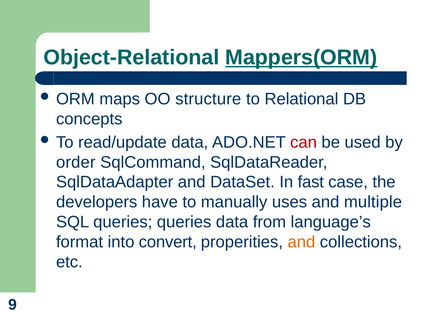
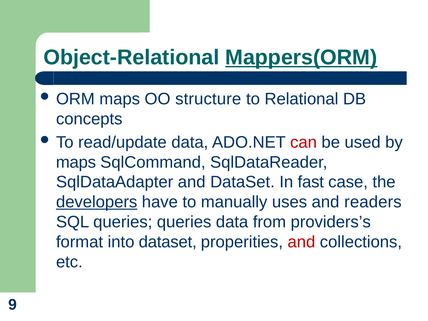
order at (76, 162): order -> maps
developers underline: none -> present
multiple: multiple -> readers
language’s: language’s -> providers’s
into convert: convert -> dataset
and at (301, 242) colour: orange -> red
